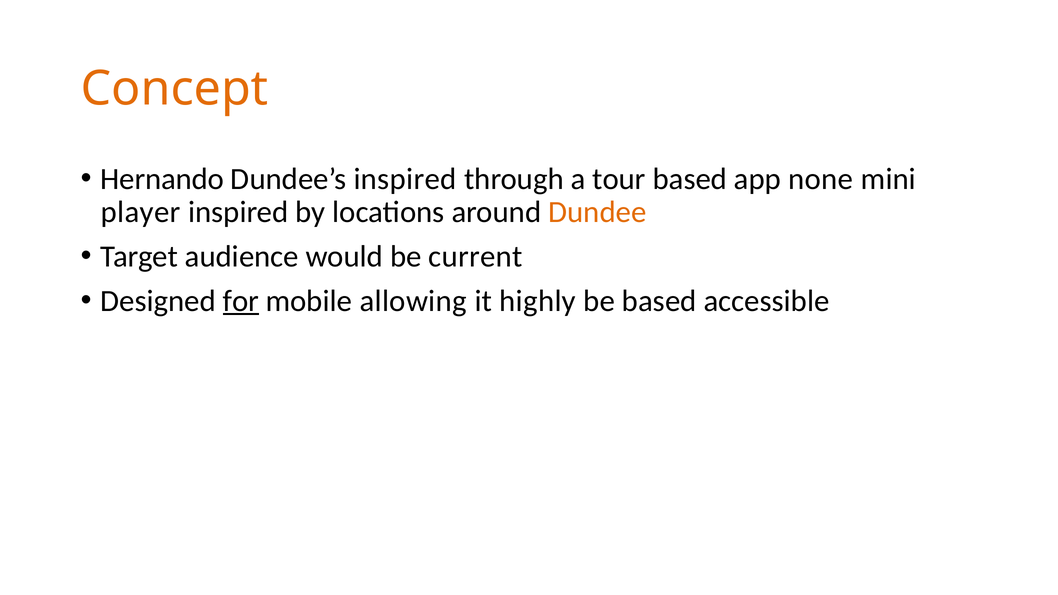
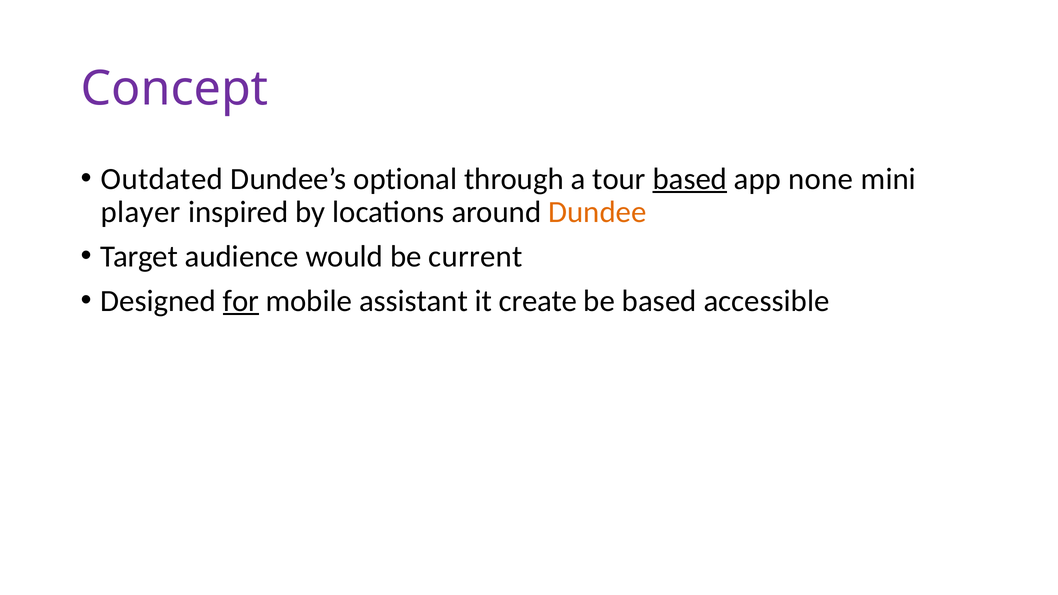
Concept colour: orange -> purple
Hernando: Hernando -> Outdated
Dundee’s inspired: inspired -> optional
based at (690, 179) underline: none -> present
allowing: allowing -> assistant
highly: highly -> create
